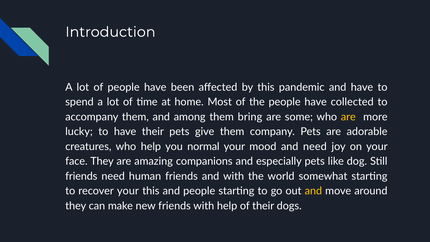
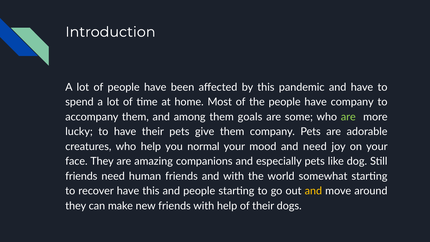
have collected: collected -> company
bring: bring -> goals
are at (348, 117) colour: yellow -> light green
recover your: your -> have
